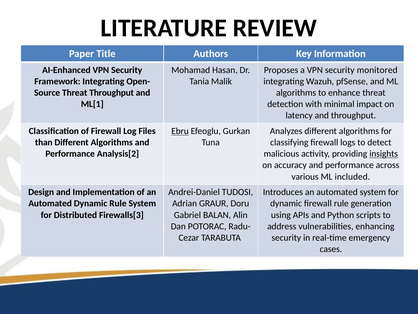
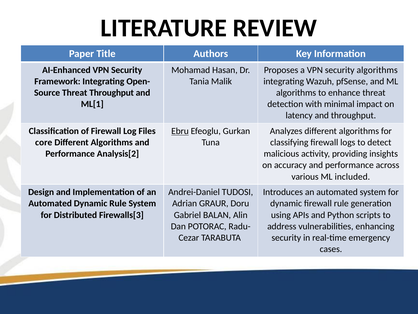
security monitored: monitored -> algorithms
than: than -> core
insights underline: present -> none
